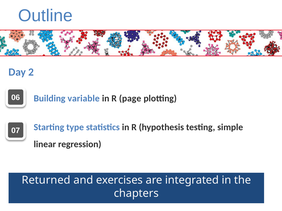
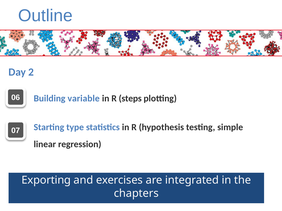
page: page -> steps
Returned: Returned -> Exporting
